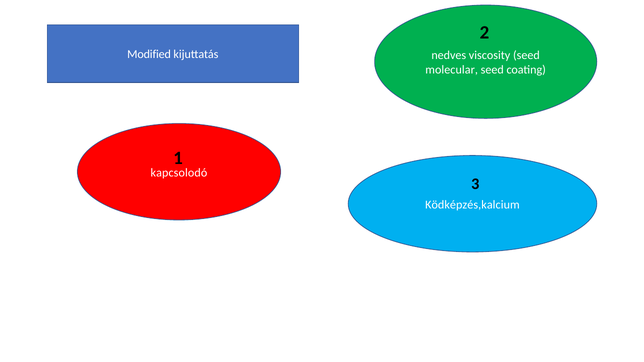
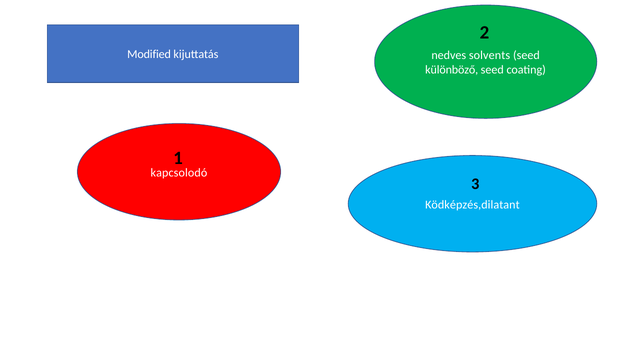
viscosity: viscosity -> solvents
molecular: molecular -> különböző
Ködképzés,kalcium: Ködképzés,kalcium -> Ködképzés,dilatant
